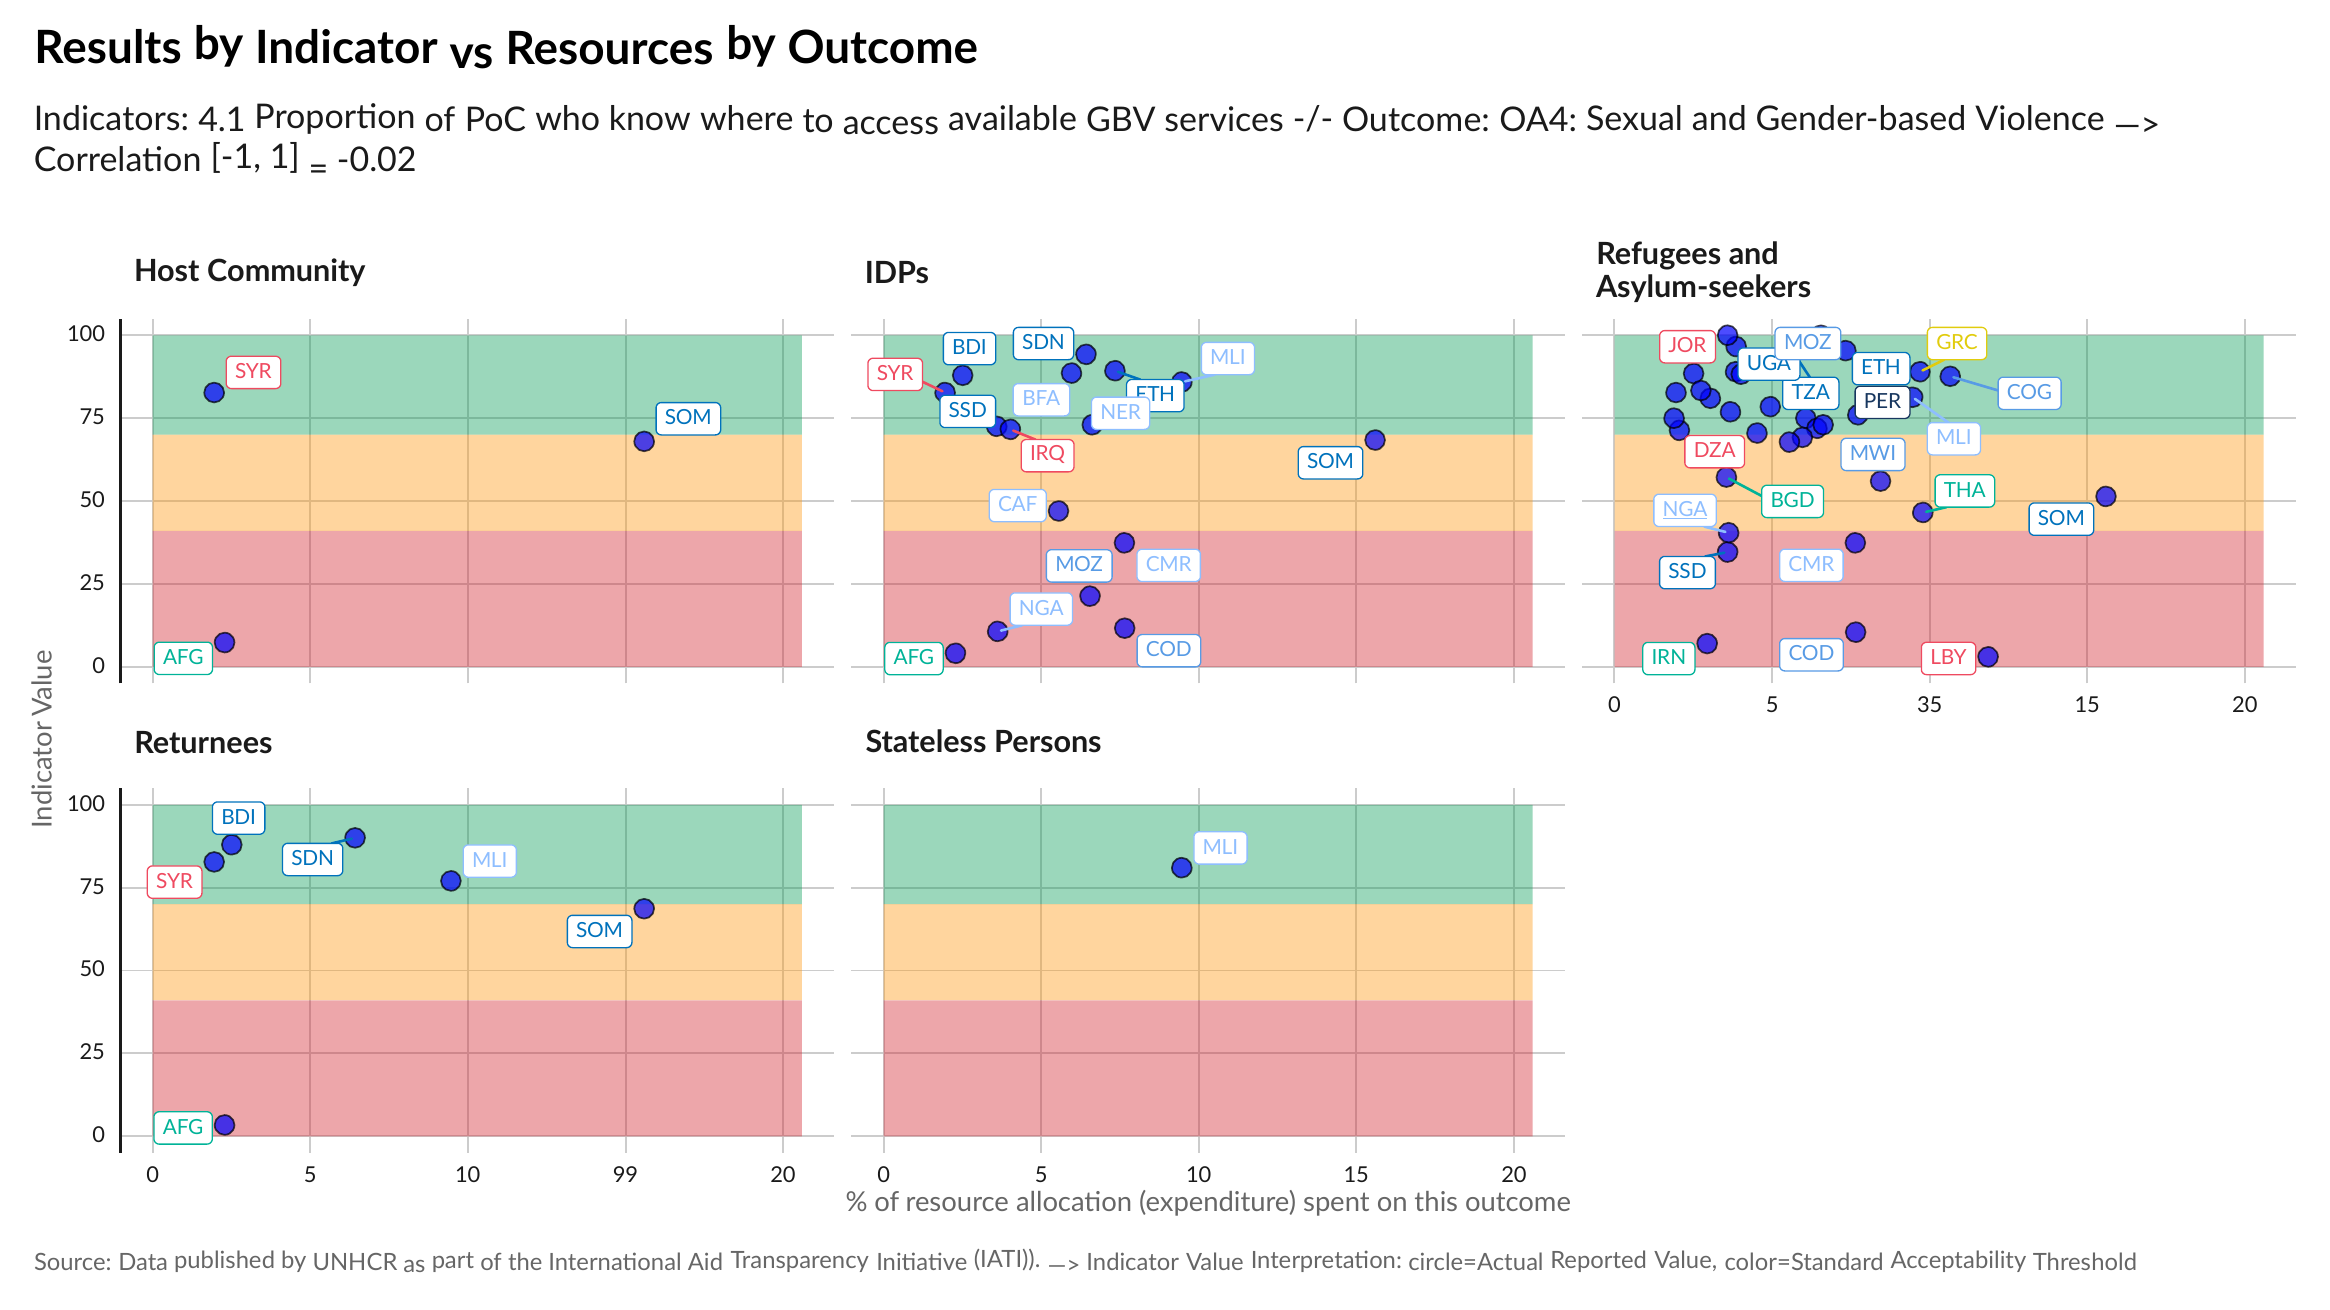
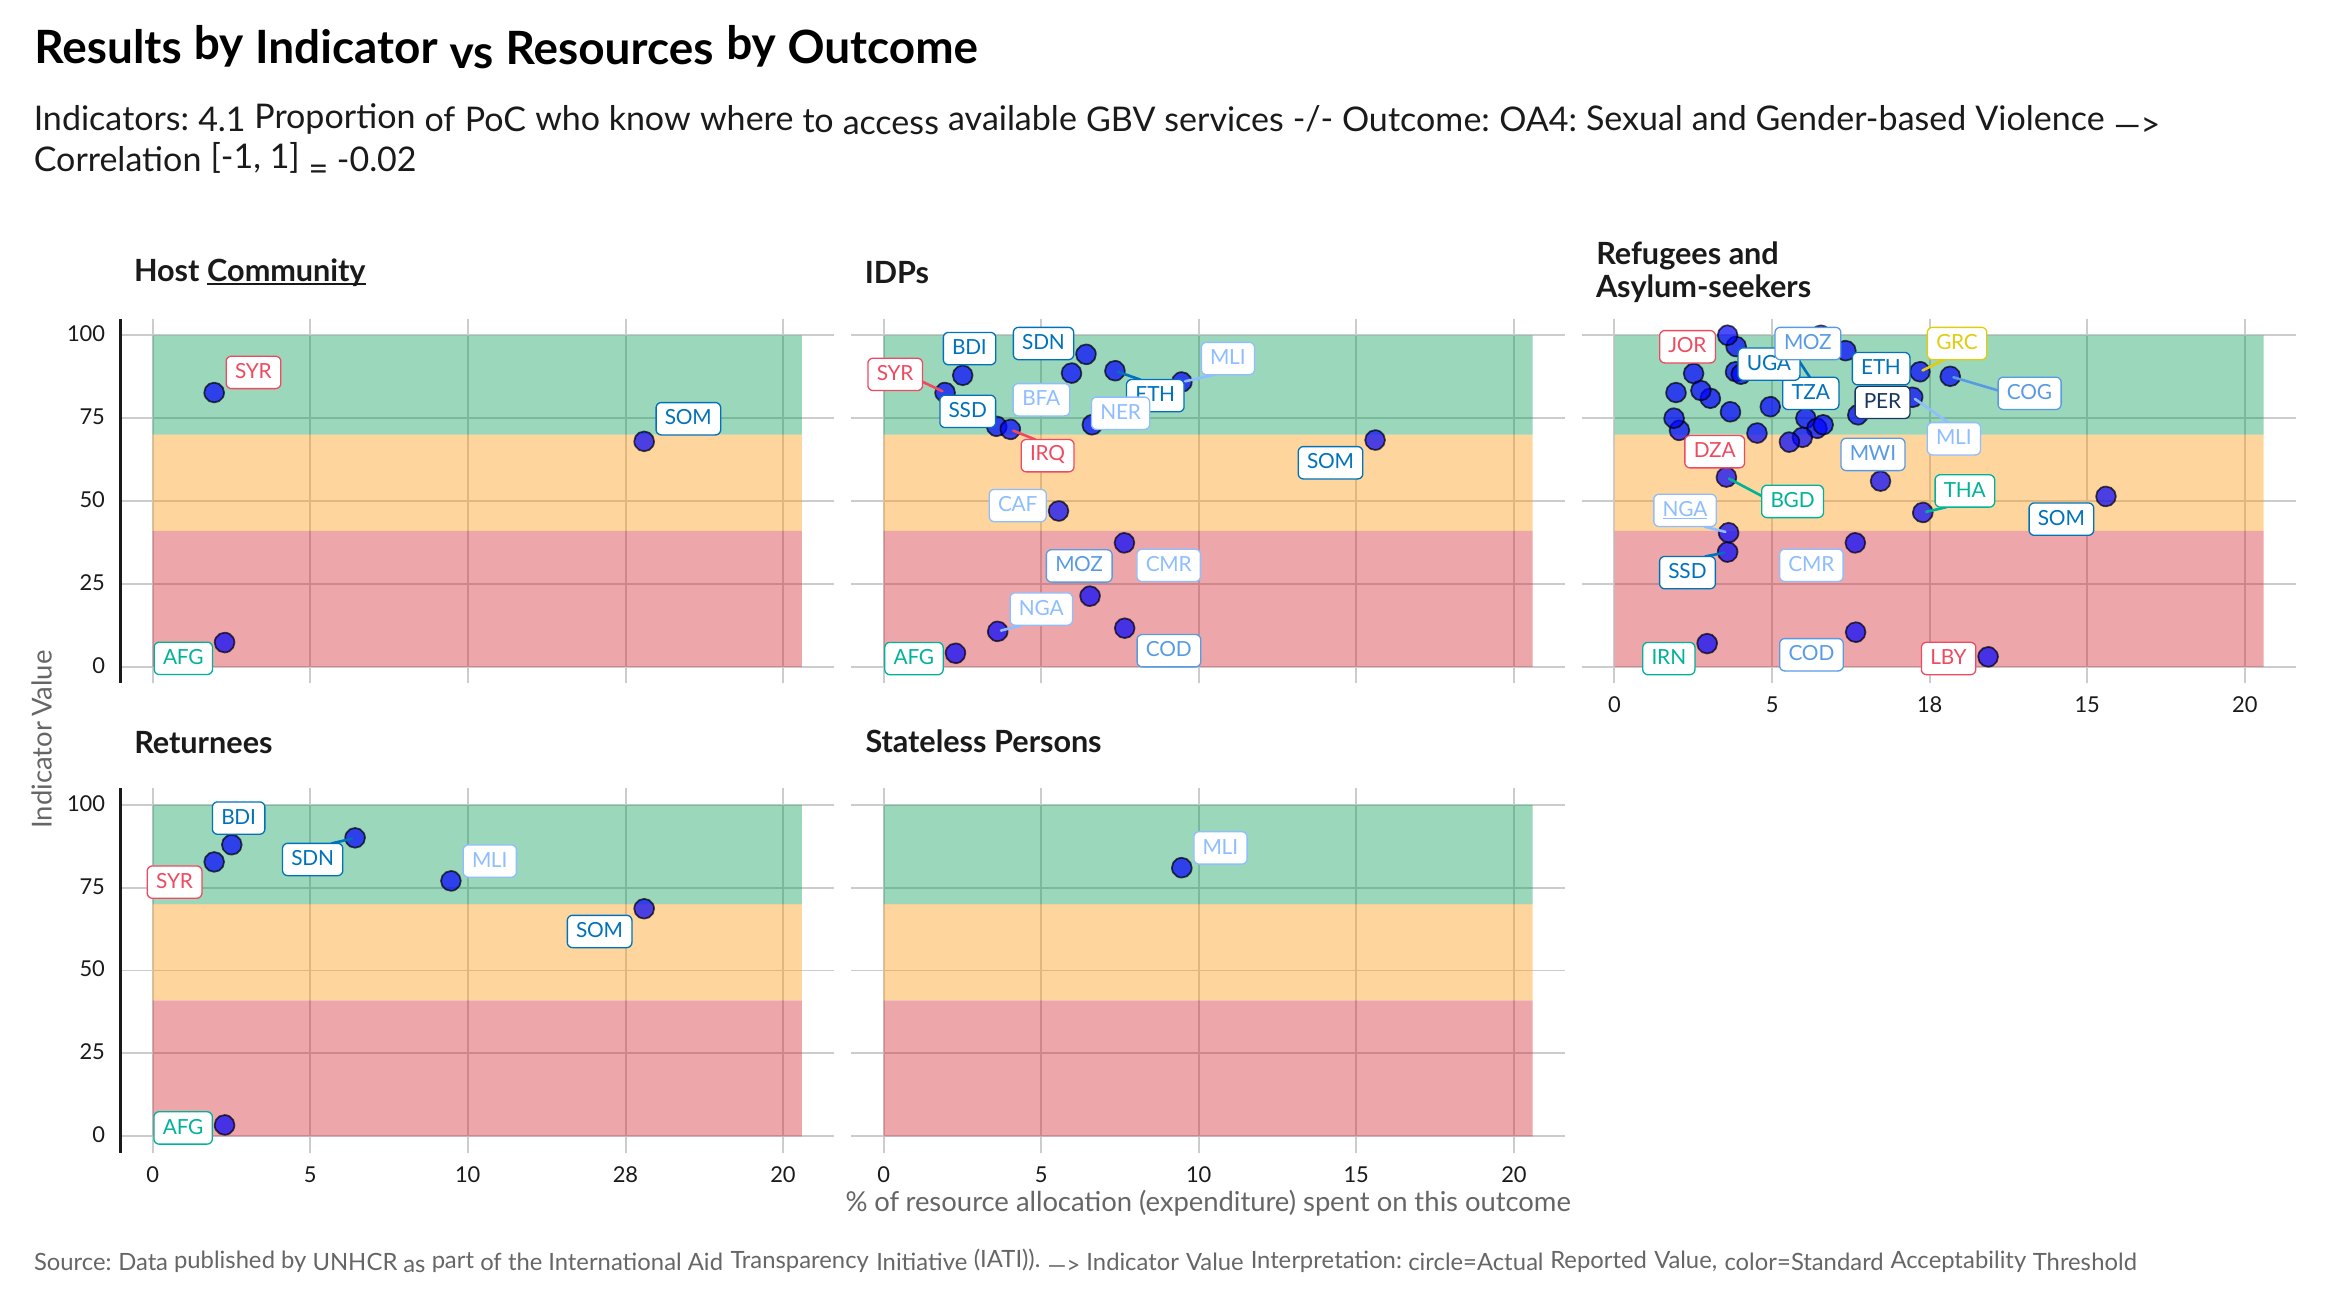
Community underline: none -> present
35: 35 -> 18
99: 99 -> 28
